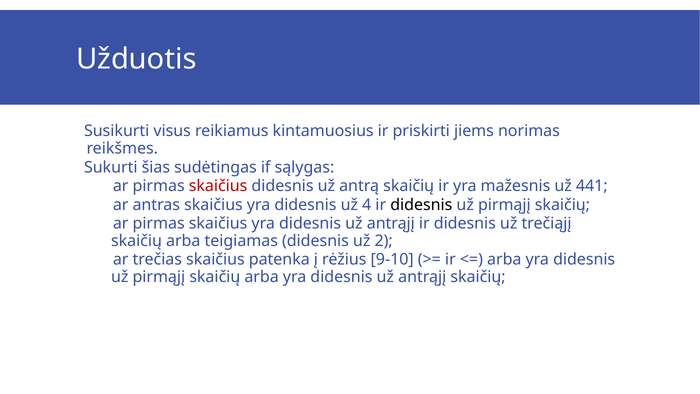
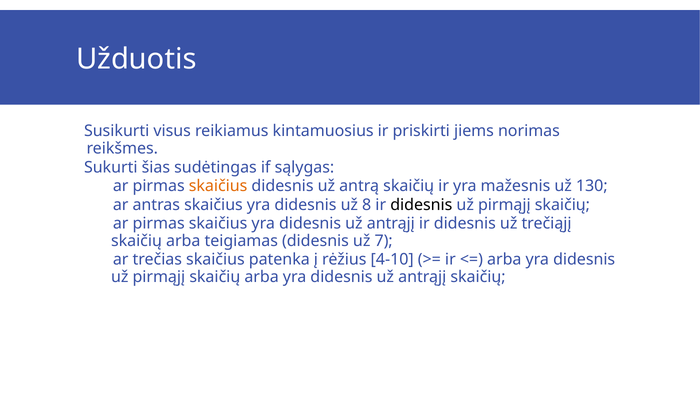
skaičius at (218, 186) colour: red -> orange
441: 441 -> 130
4: 4 -> 8
2: 2 -> 7
9-10: 9-10 -> 4-10
